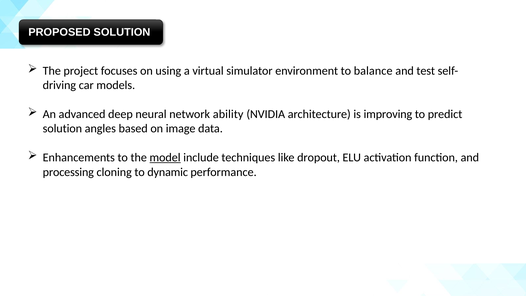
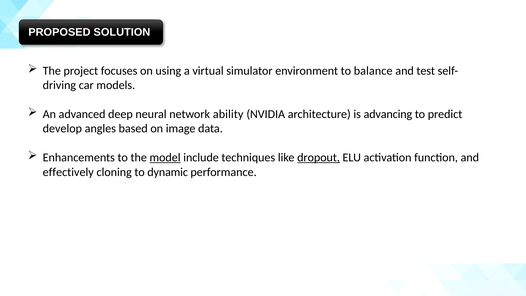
improving: improving -> advancing
solution at (62, 129): solution -> develop
dropout underline: none -> present
processing: processing -> effectively
